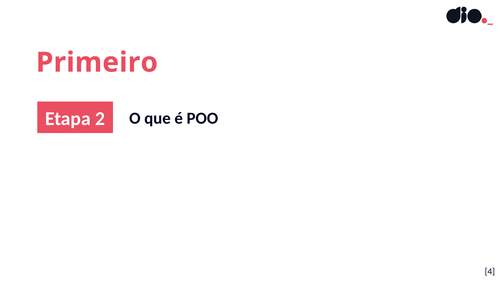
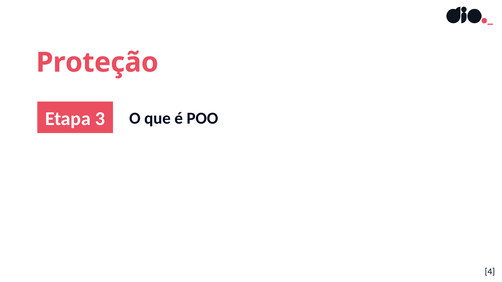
Primeiro: Primeiro -> Proteção
2: 2 -> 3
